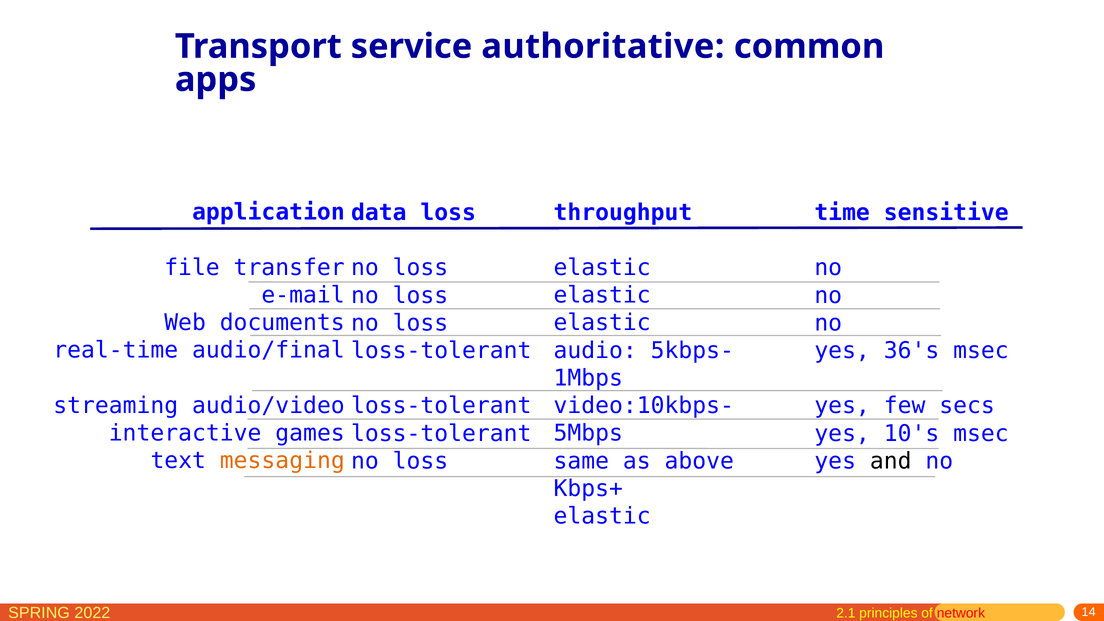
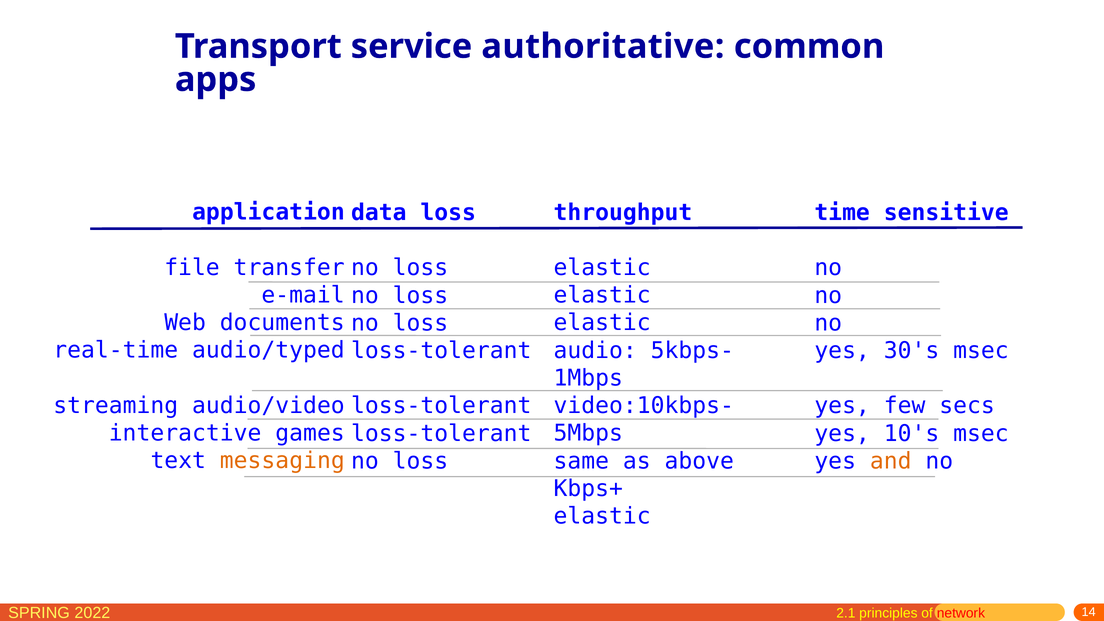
audio/final: audio/final -> audio/typed
36's: 36's -> 30's
and colour: black -> orange
